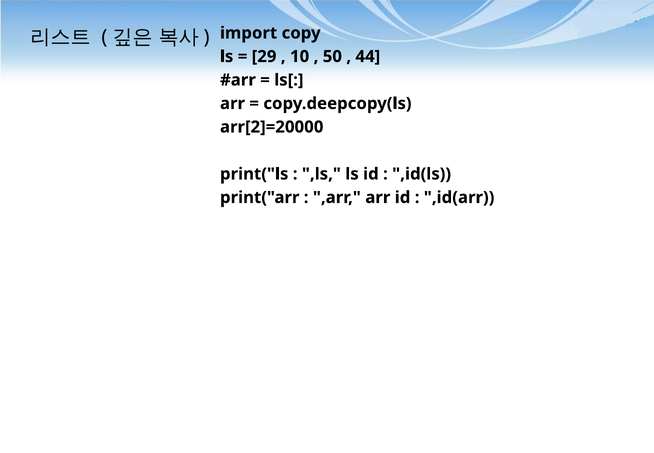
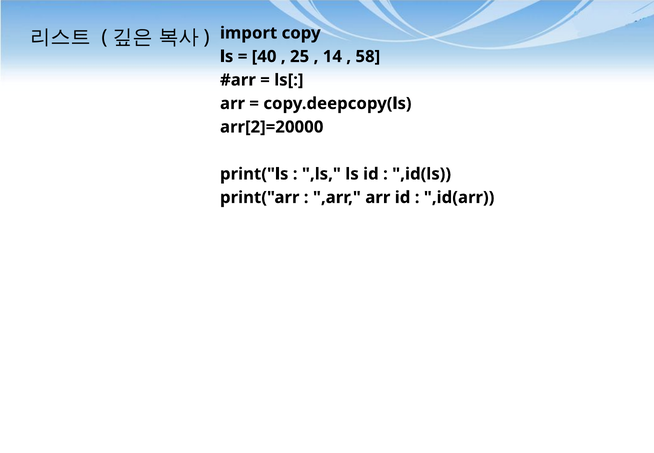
29: 29 -> 40
10: 10 -> 25
50: 50 -> 14
44: 44 -> 58
